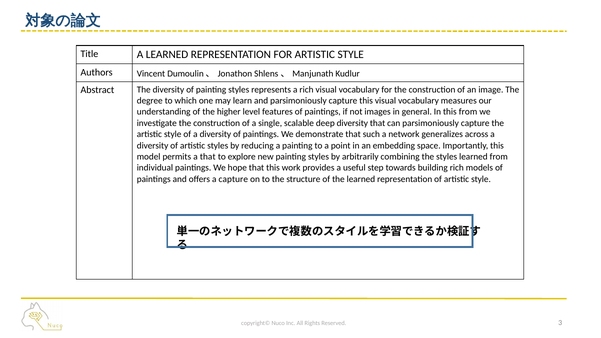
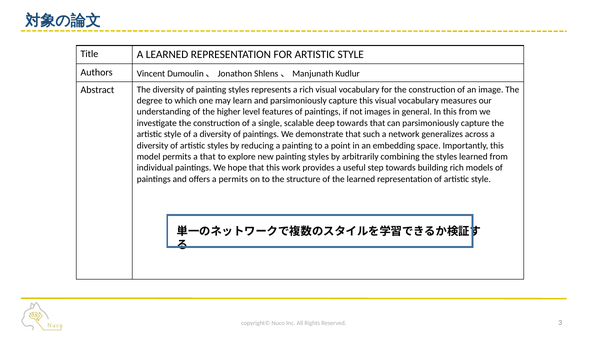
deep diversity: diversity -> towards
a capture: capture -> permits
